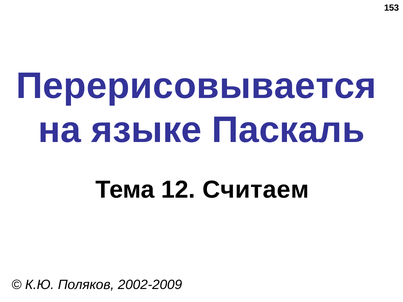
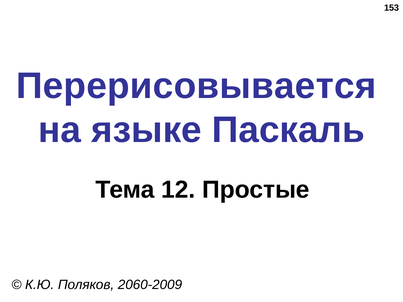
Считаем: Считаем -> Простые
2002-2009: 2002-2009 -> 2060-2009
